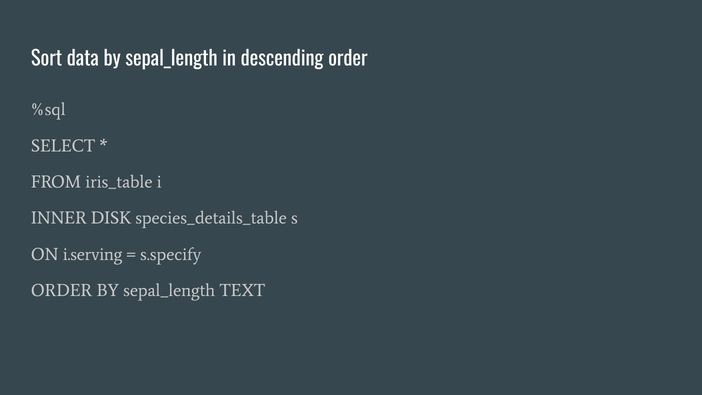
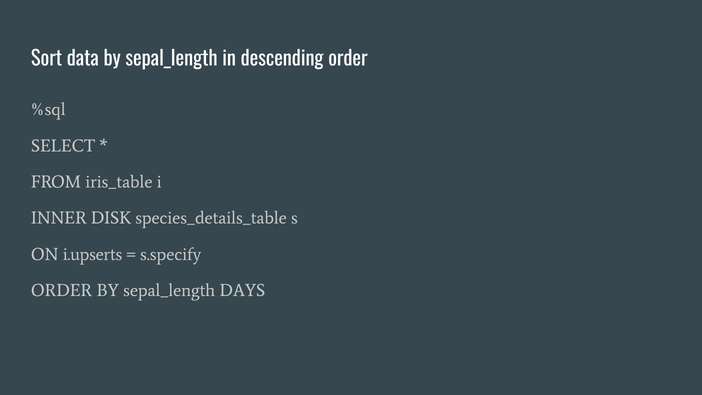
i.serving: i.serving -> i.upserts
TEXT: TEXT -> DAYS
